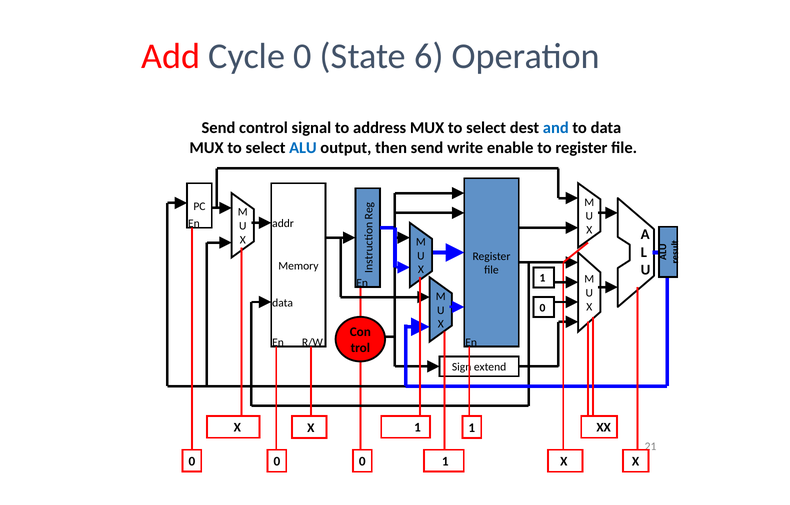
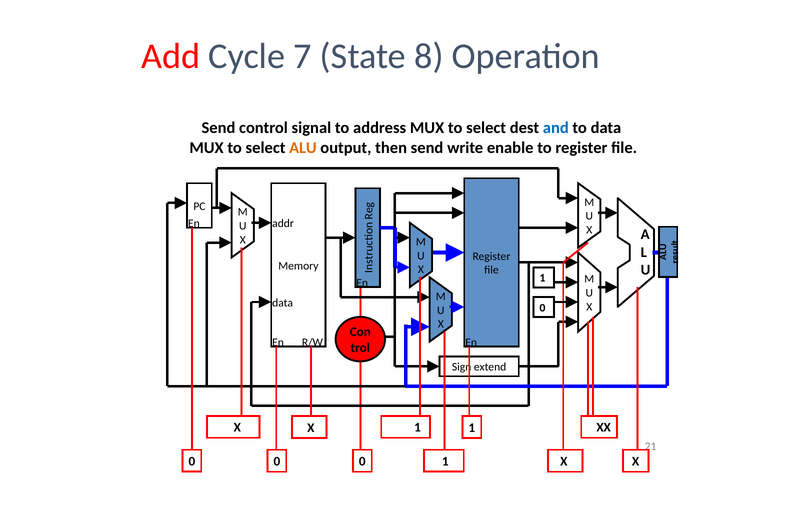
Cycle 0: 0 -> 7
6: 6 -> 8
ALU colour: blue -> orange
